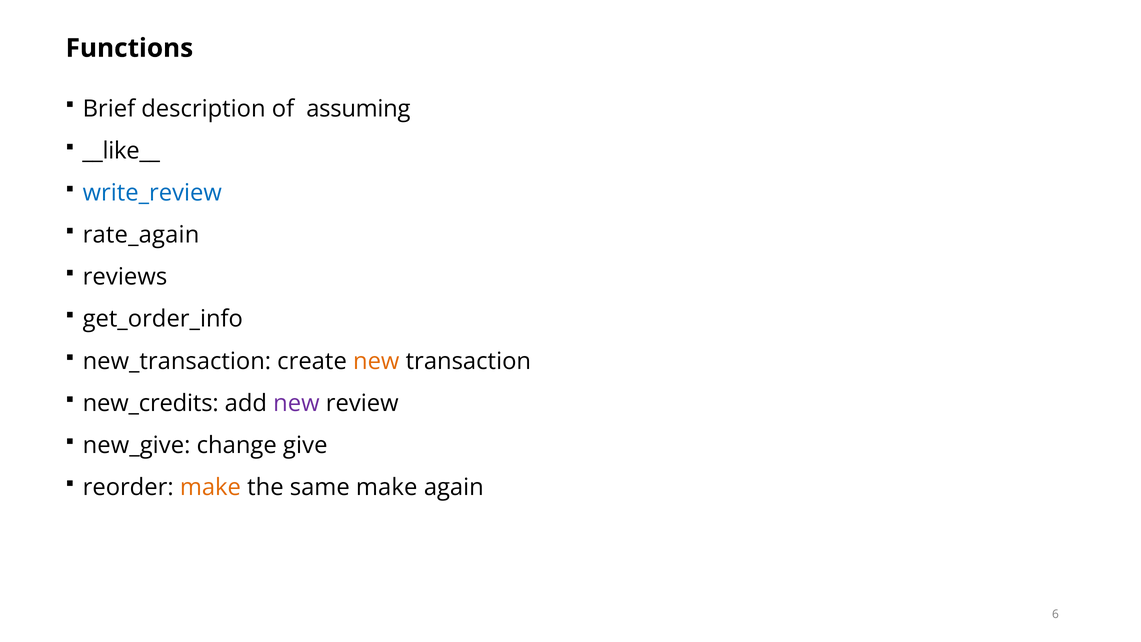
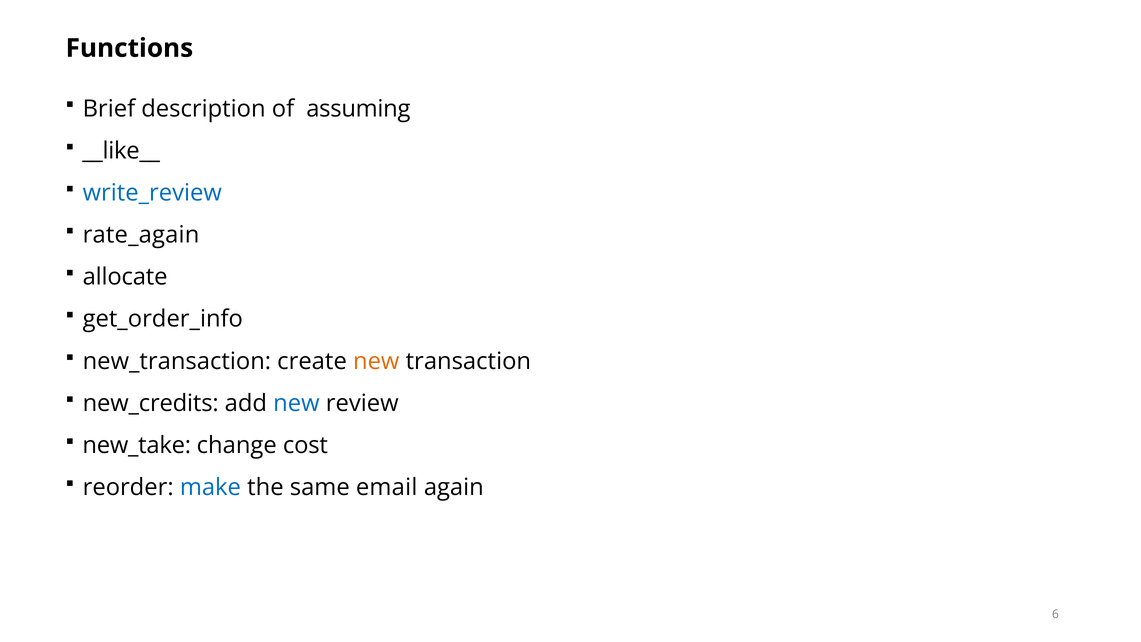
reviews: reviews -> allocate
new at (296, 403) colour: purple -> blue
new_give: new_give -> new_take
give: give -> cost
make at (210, 487) colour: orange -> blue
same make: make -> email
